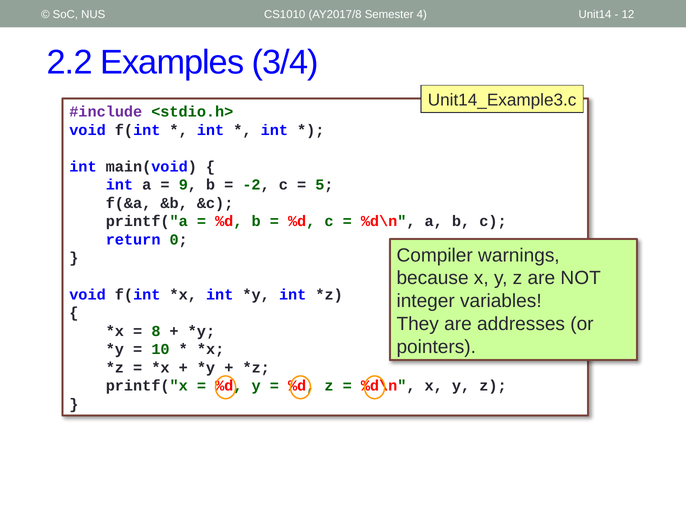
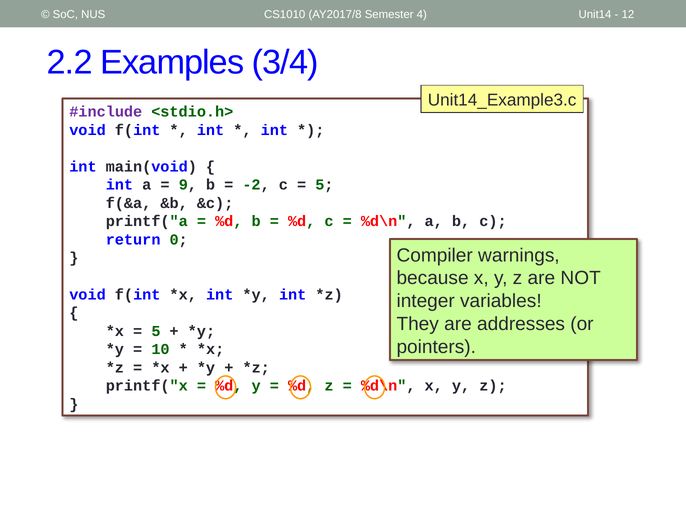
8 at (156, 331): 8 -> 5
